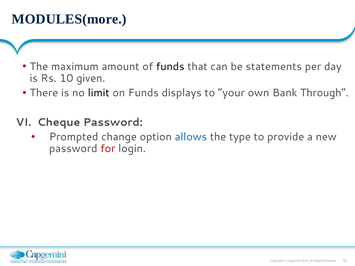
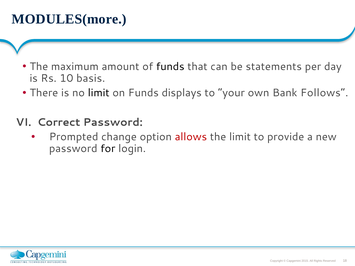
given: given -> basis
Through: Through -> Follows
Cheque: Cheque -> Correct
allows colour: blue -> red
the type: type -> limit
for colour: red -> black
